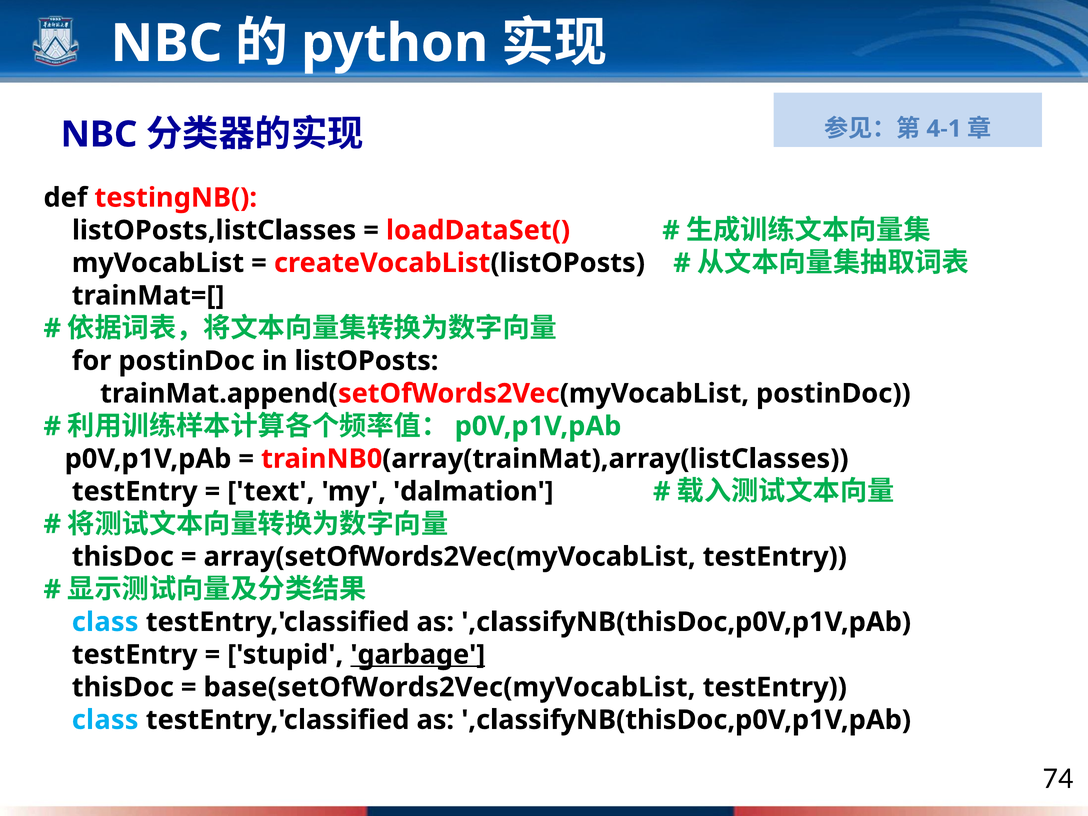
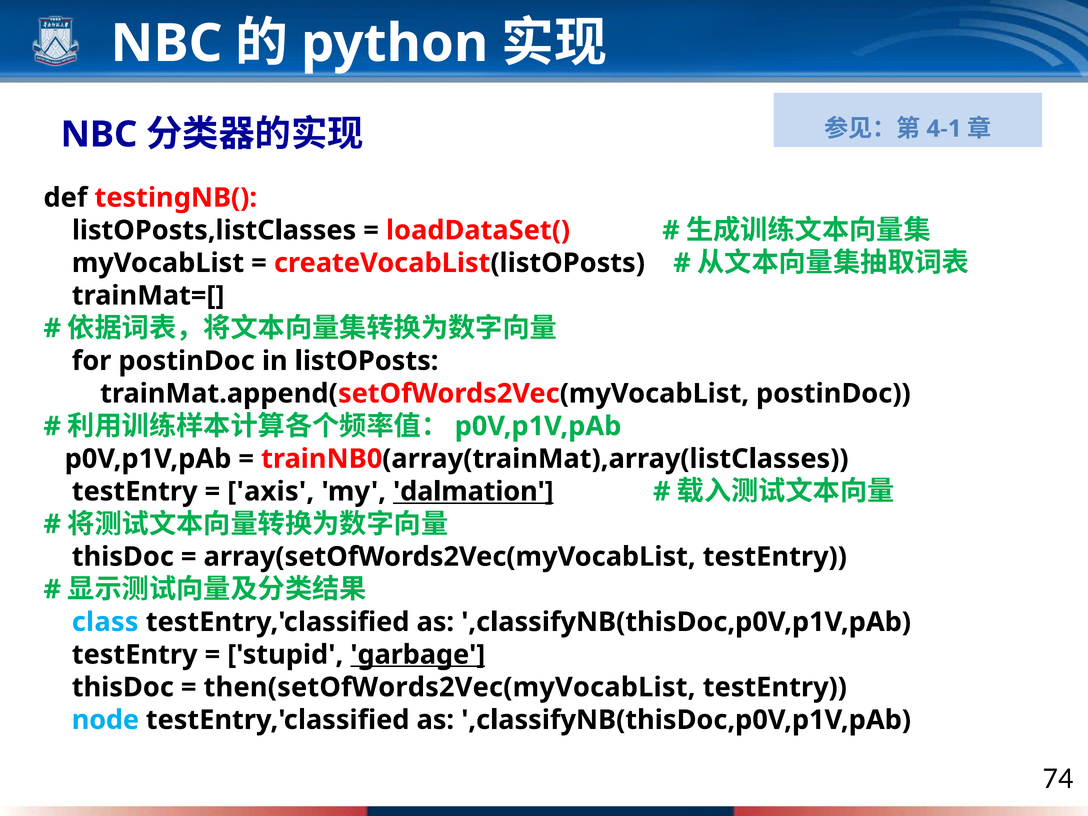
text: text -> axis
dalmation underline: none -> present
base(setOfWords2Vec(myVocabList: base(setOfWords2Vec(myVocabList -> then(setOfWords2Vec(myVocabList
class at (105, 720): class -> node
